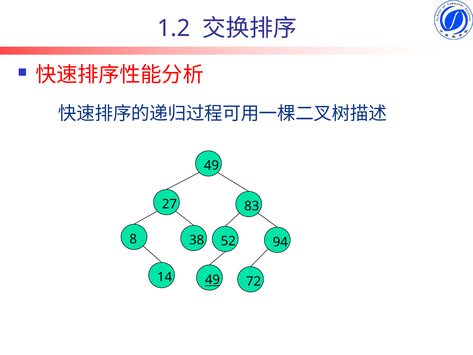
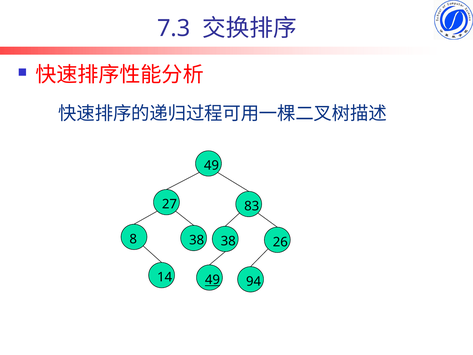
1.2: 1.2 -> 7.3
94: 94 -> 26
38 52: 52 -> 38
72: 72 -> 94
